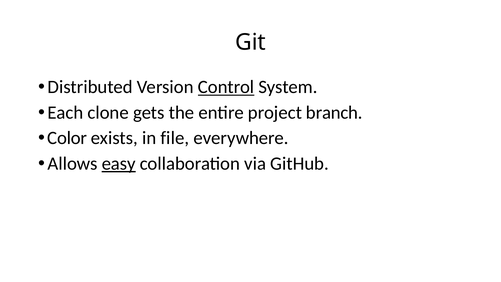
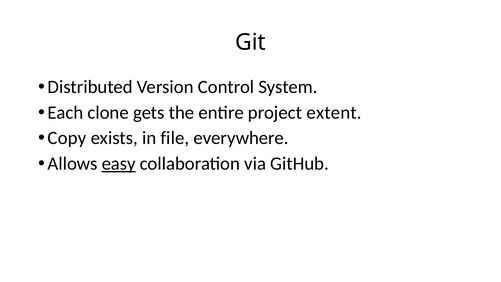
Control underline: present -> none
branch: branch -> extent
Color: Color -> Copy
